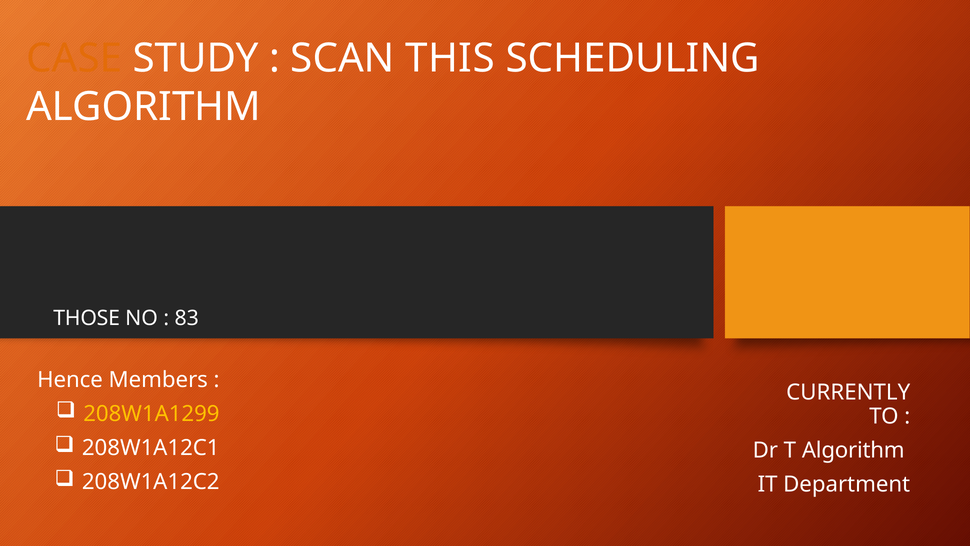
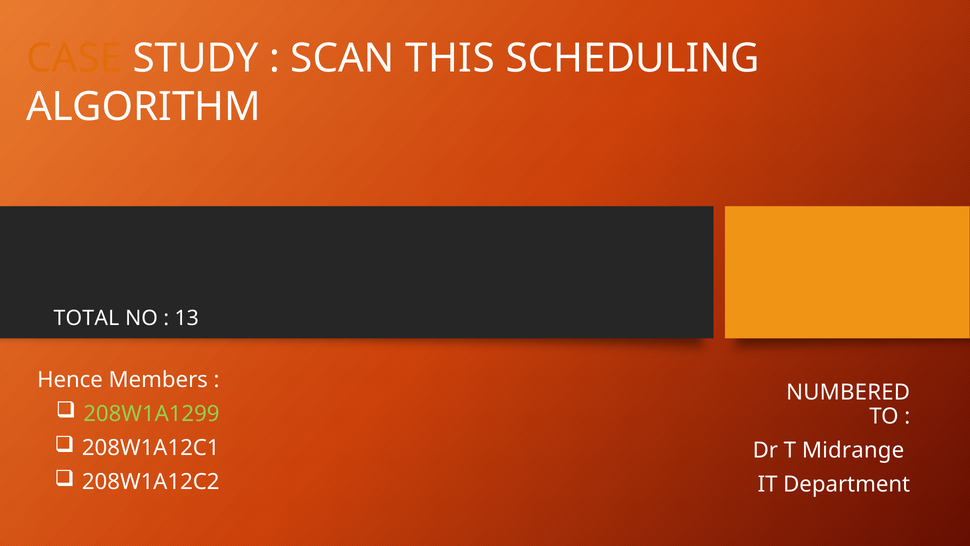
THOSE: THOSE -> TOTAL
83: 83 -> 13
CURRENTLY: CURRENTLY -> NUMBERED
208W1A1299 colour: yellow -> light green
T Algorithm: Algorithm -> Midrange
